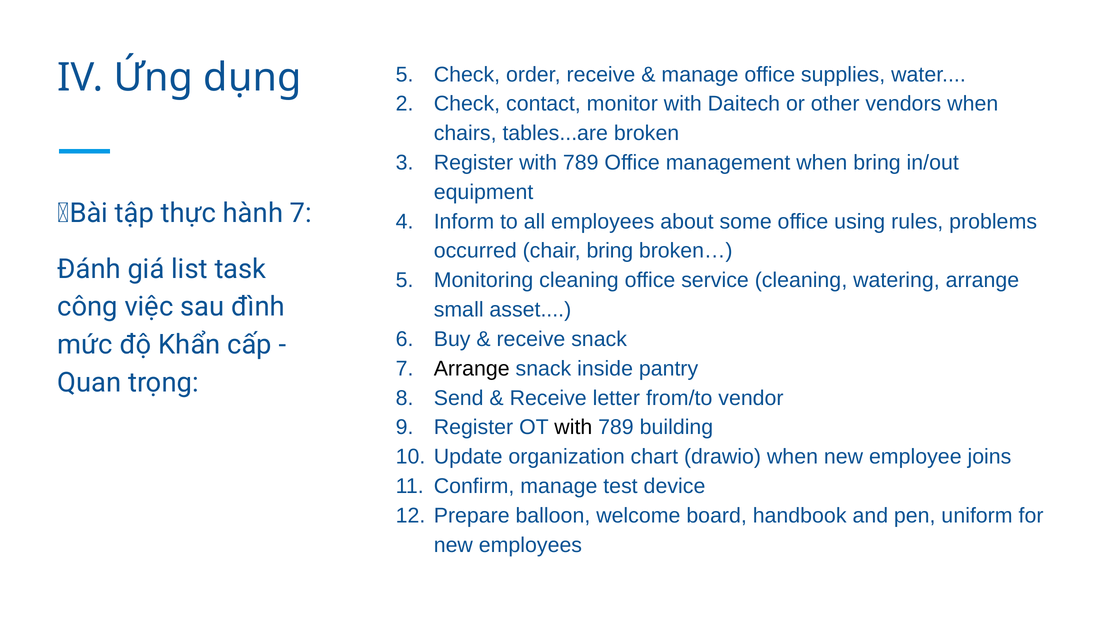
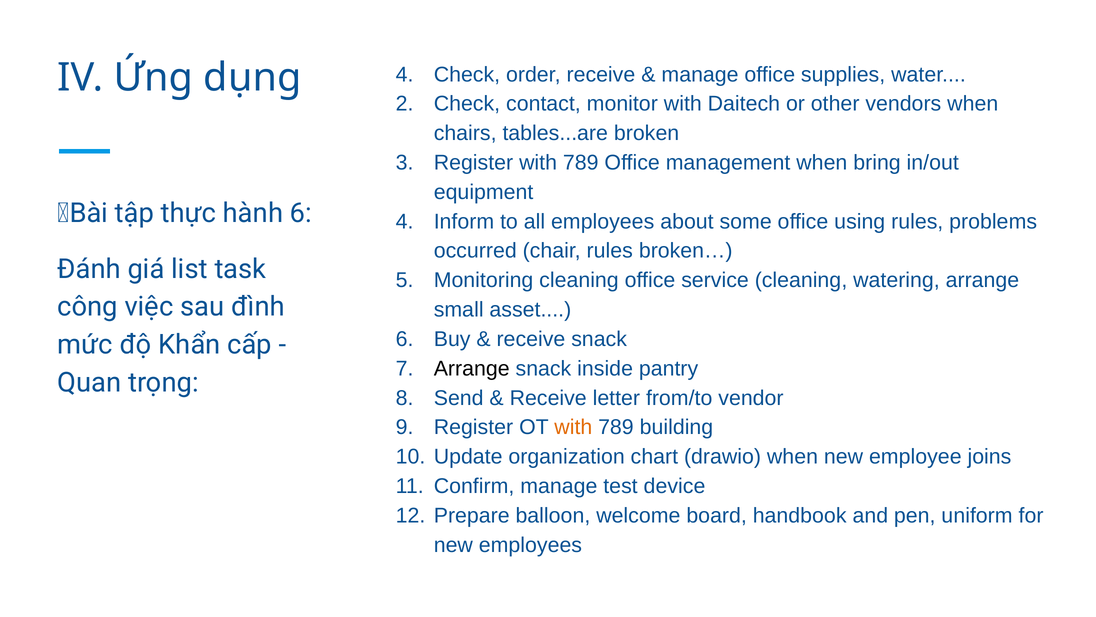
5 at (405, 74): 5 -> 4
hành 7: 7 -> 6
chair bring: bring -> rules
with at (573, 427) colour: black -> orange
